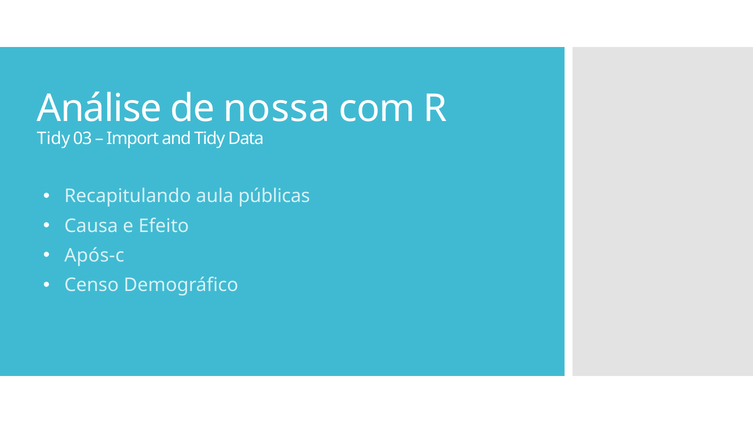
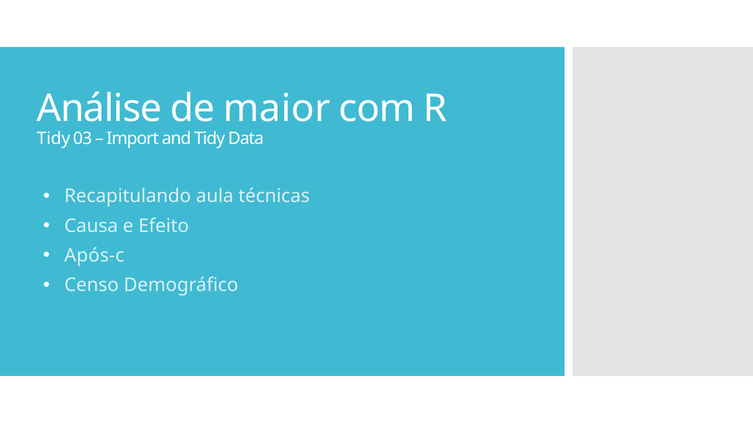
nossa: nossa -> maior
públicas: públicas -> técnicas
